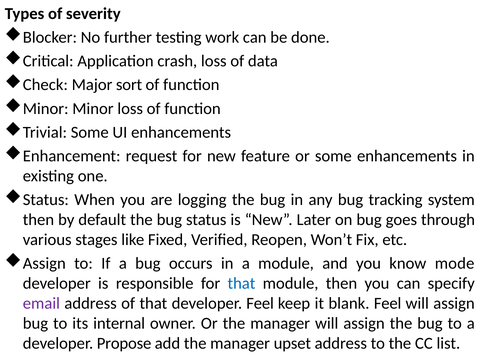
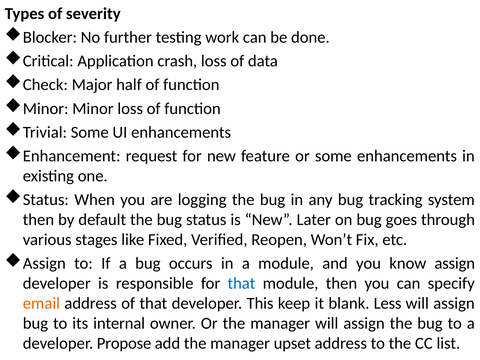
sort: sort -> half
know mode: mode -> assign
email colour: purple -> orange
developer Feel: Feel -> This
blank Feel: Feel -> Less
